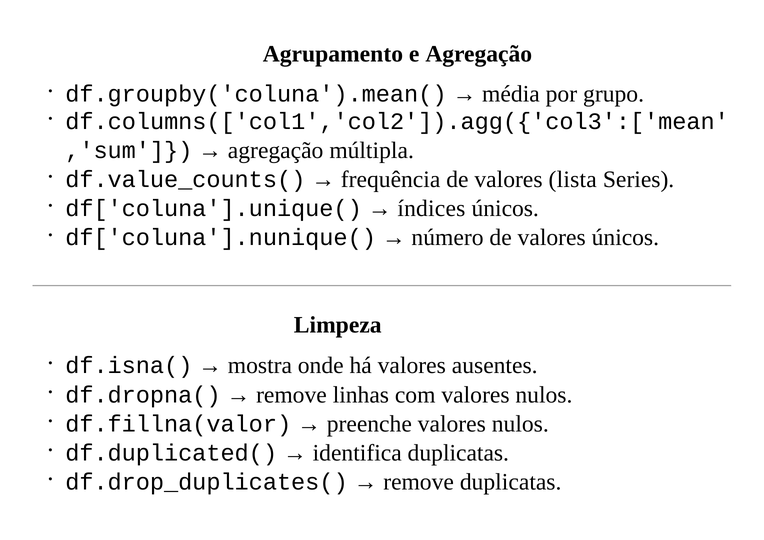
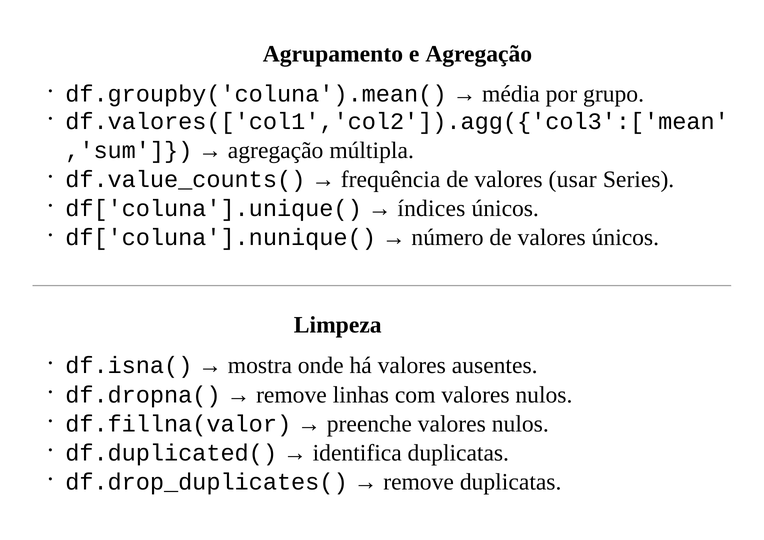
df.columns(['col1','col2']).agg({'col3':['mean: df.columns(['col1','col2']).agg({'col3':['mean -> df.valores(['col1','col2']).agg({'col3':['mean
lista: lista -> usar
